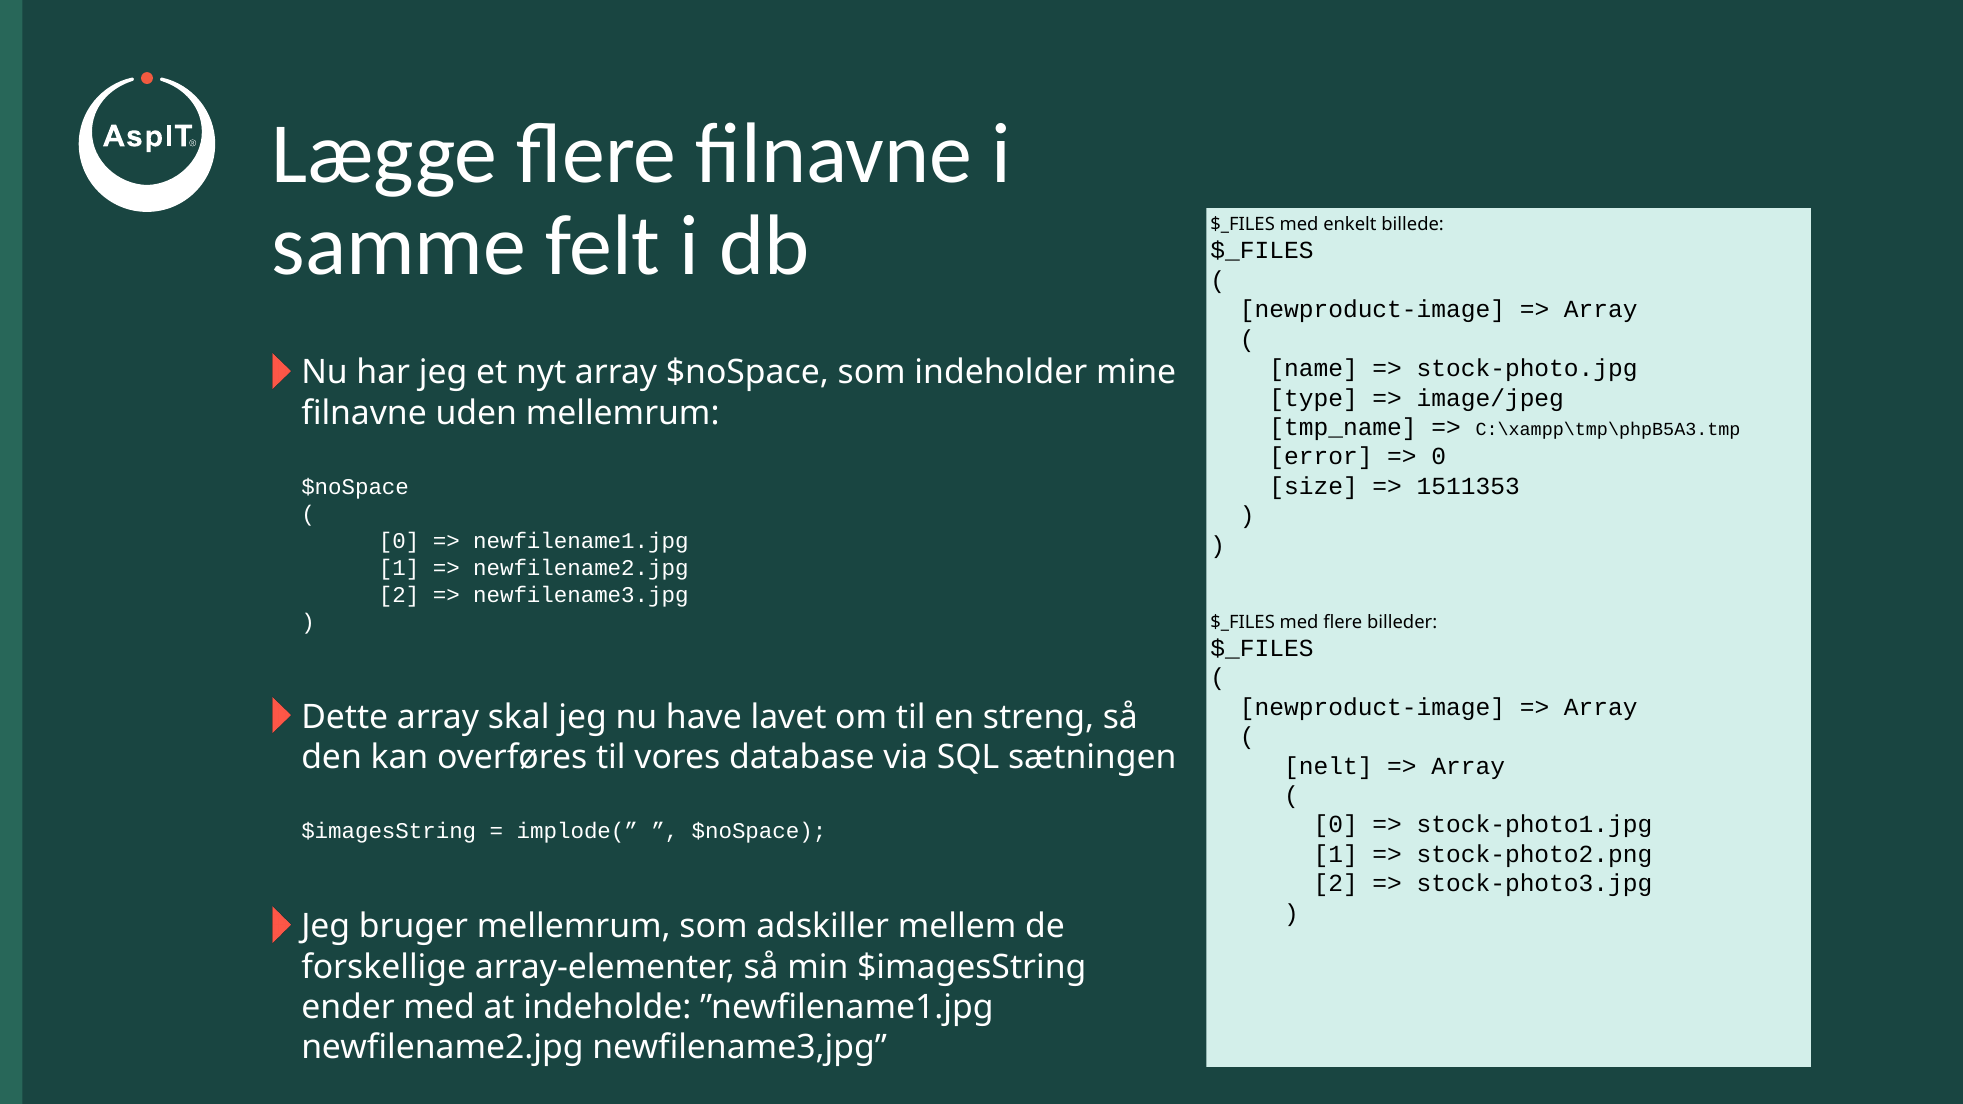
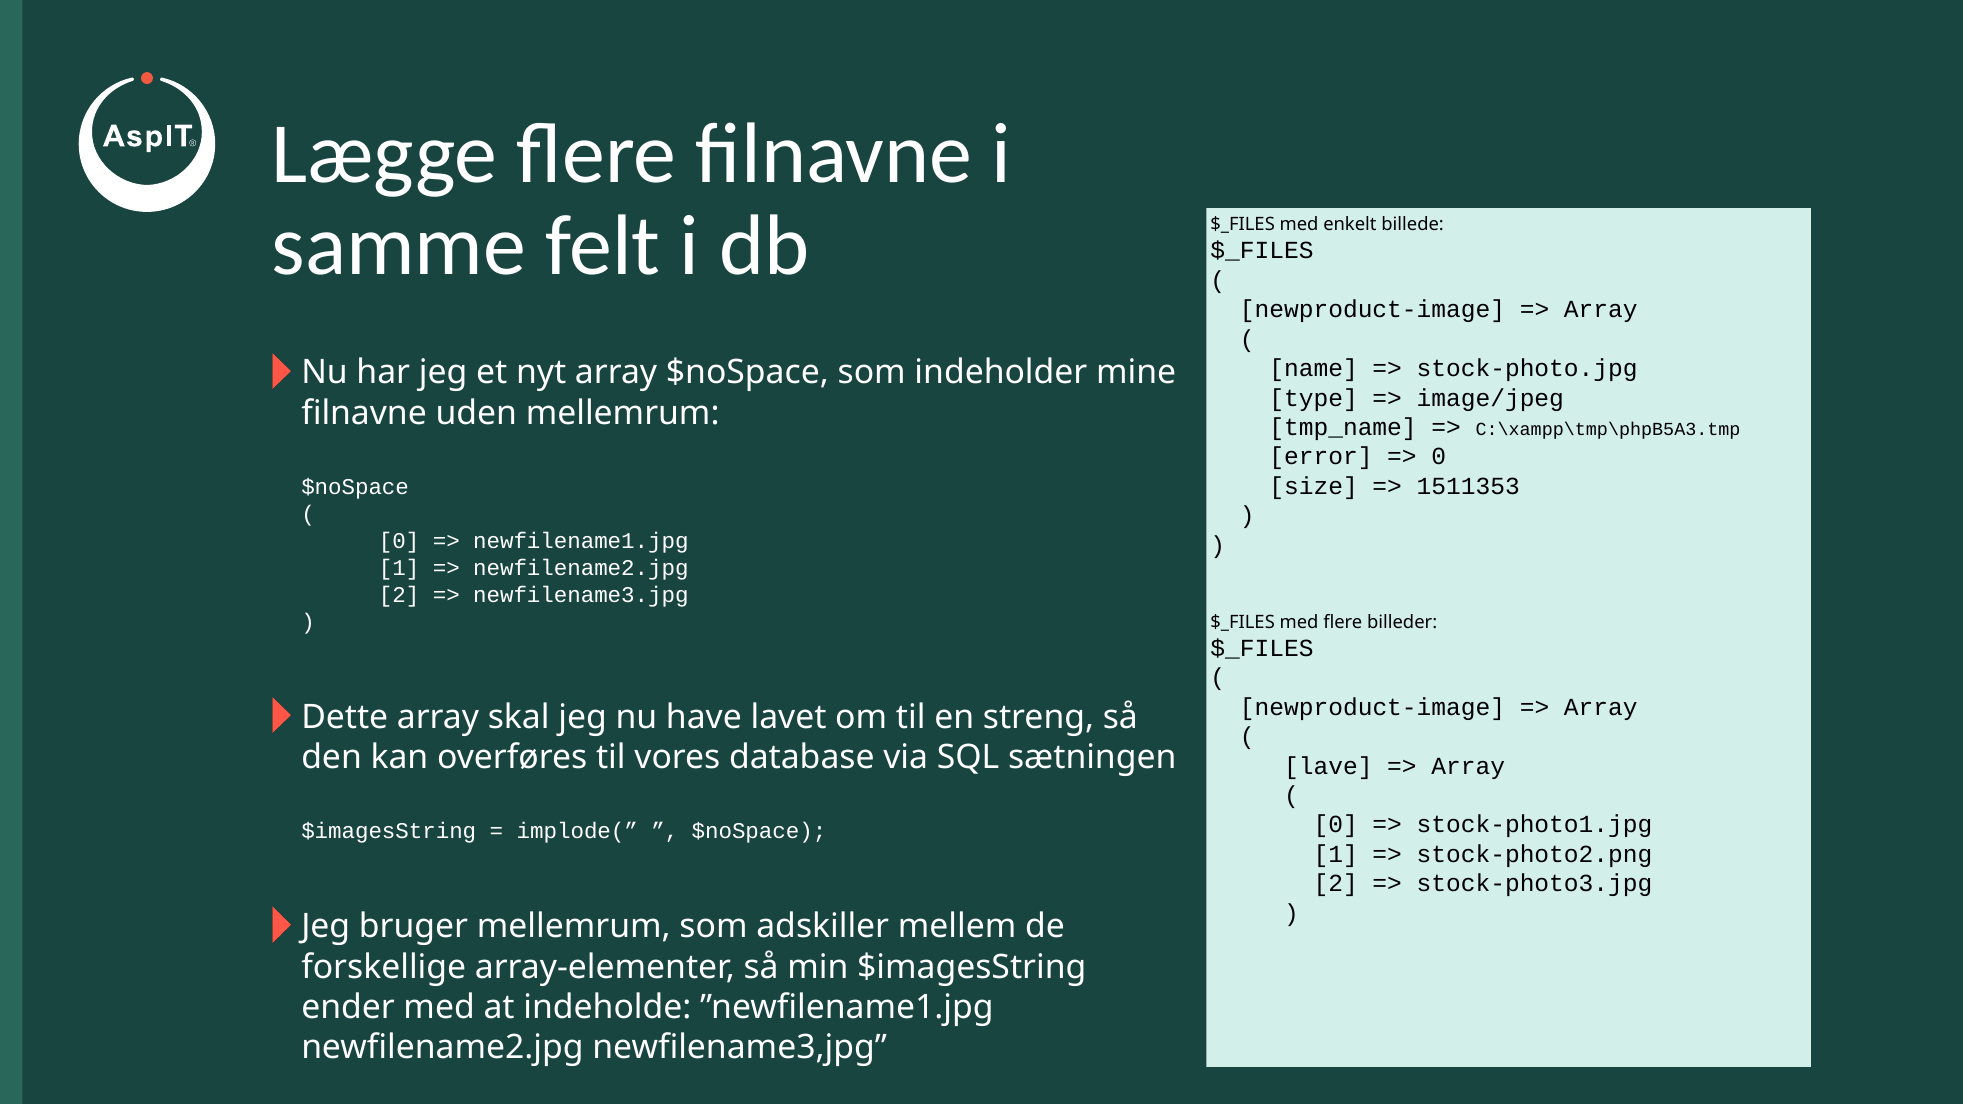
nelt: nelt -> lave
